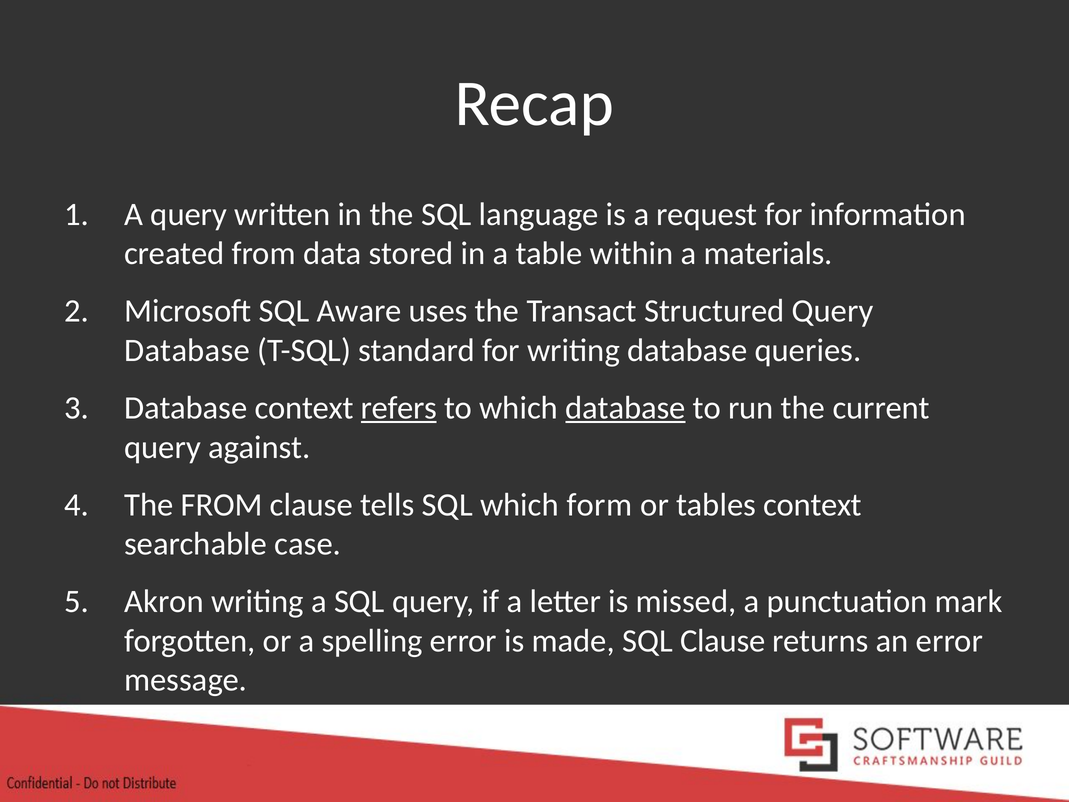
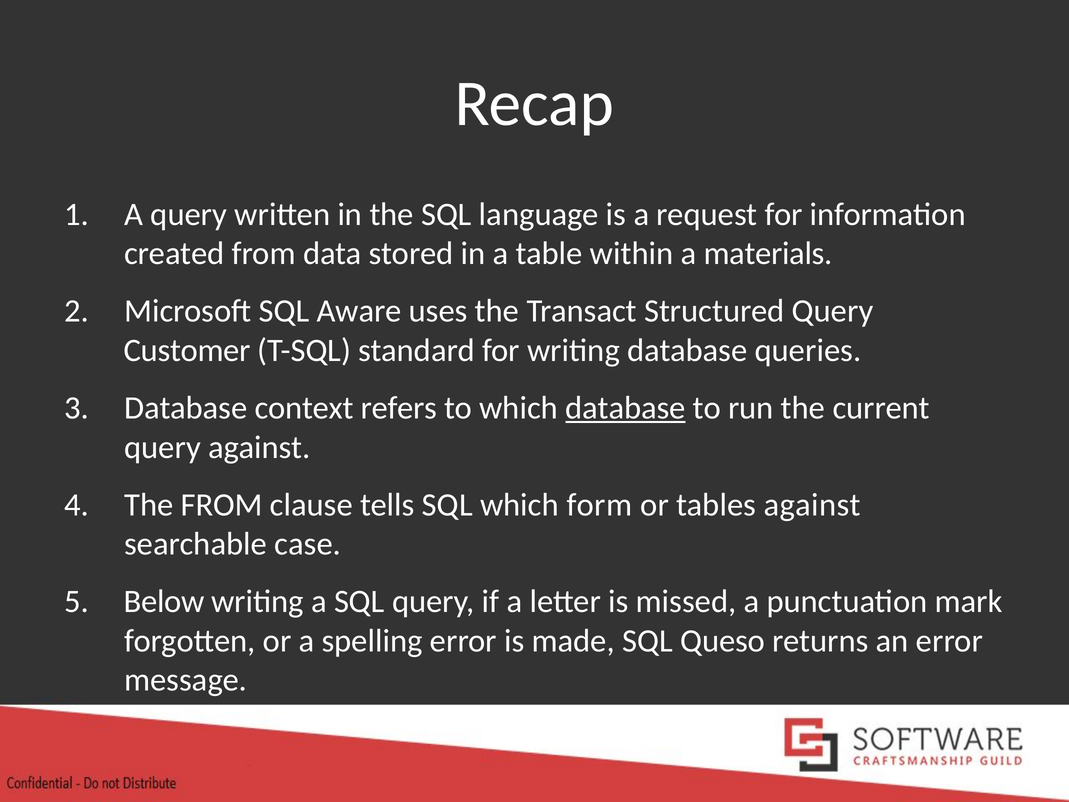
Database at (187, 350): Database -> Customer
refers underline: present -> none
tables context: context -> against
Akron: Akron -> Below
SQL Clause: Clause -> Queso
